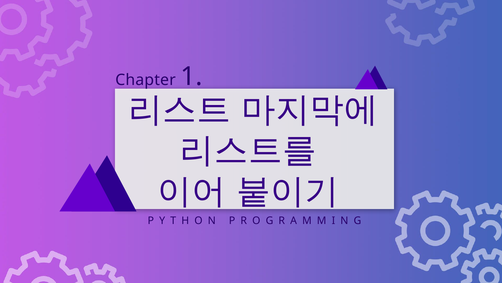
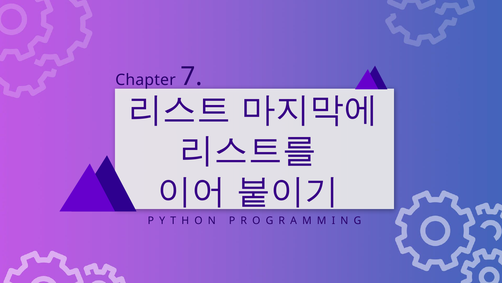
1: 1 -> 7
